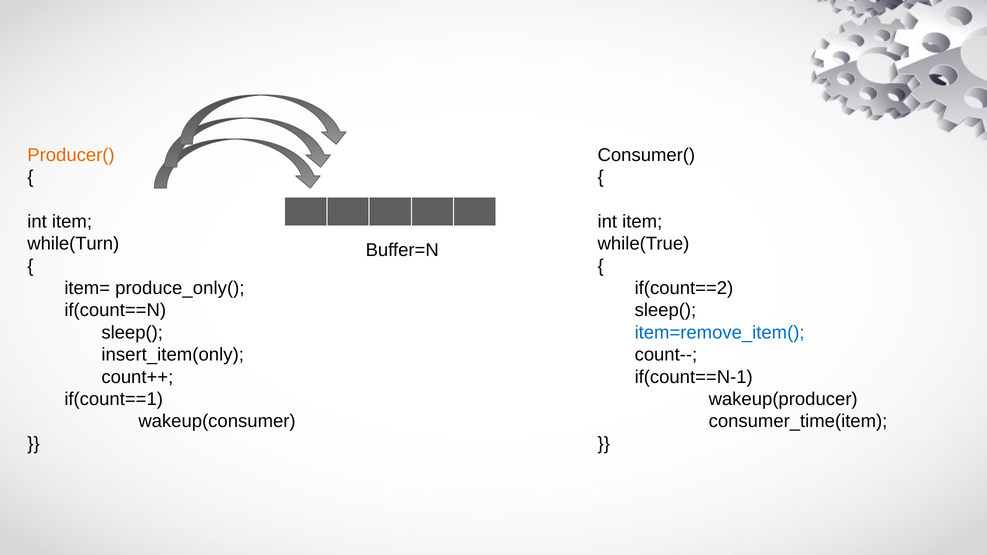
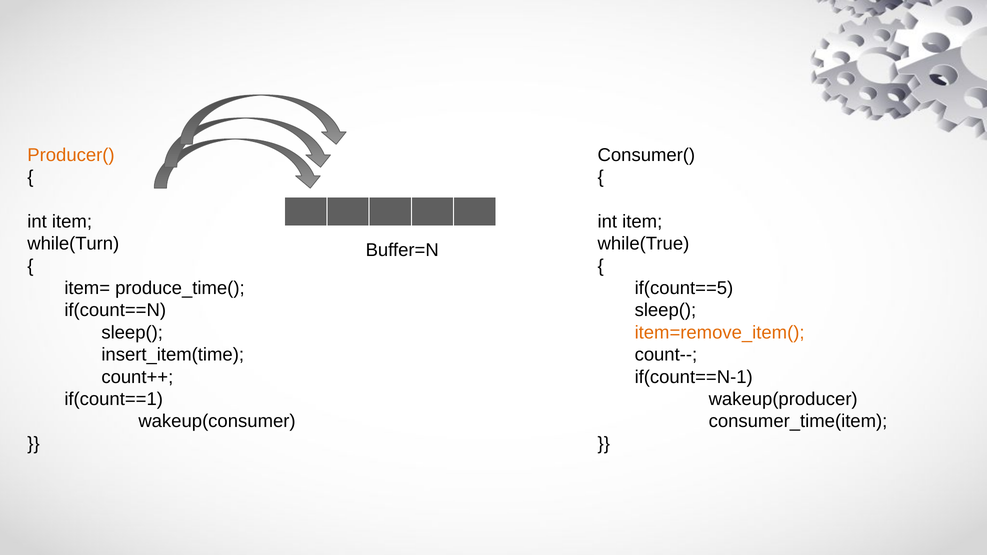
produce_only(: produce_only( -> produce_time(
if(count==2: if(count==2 -> if(count==5
item=remove_item( colour: blue -> orange
insert_item(only: insert_item(only -> insert_item(time
